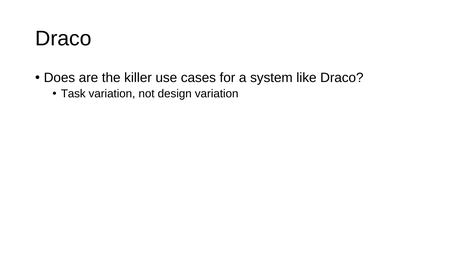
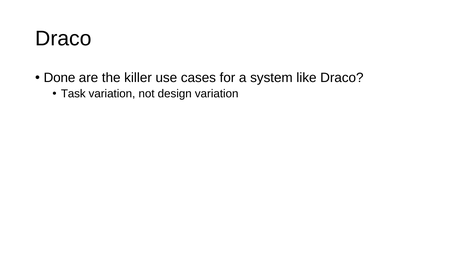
Does: Does -> Done
